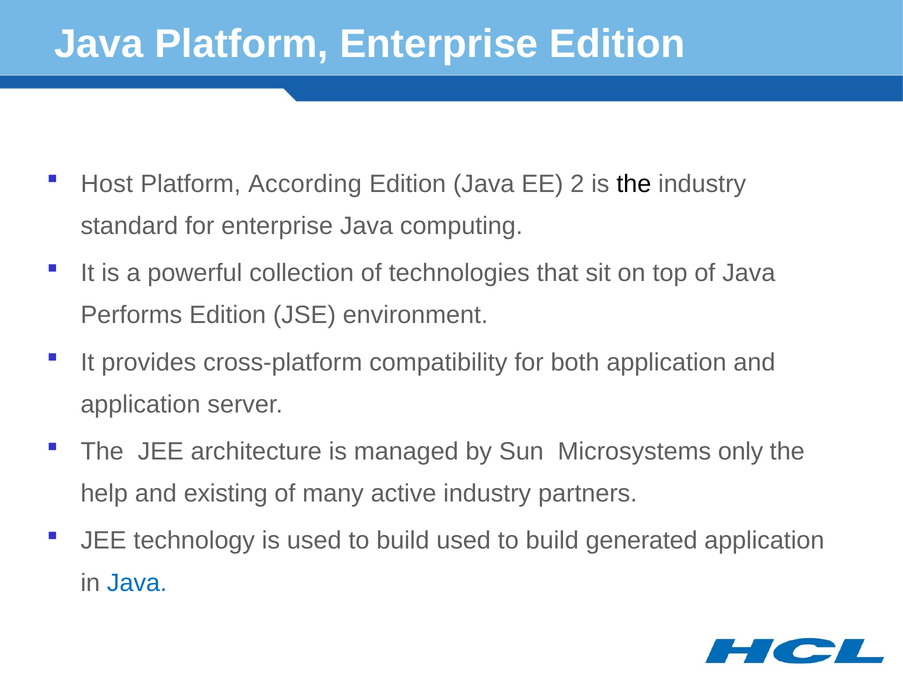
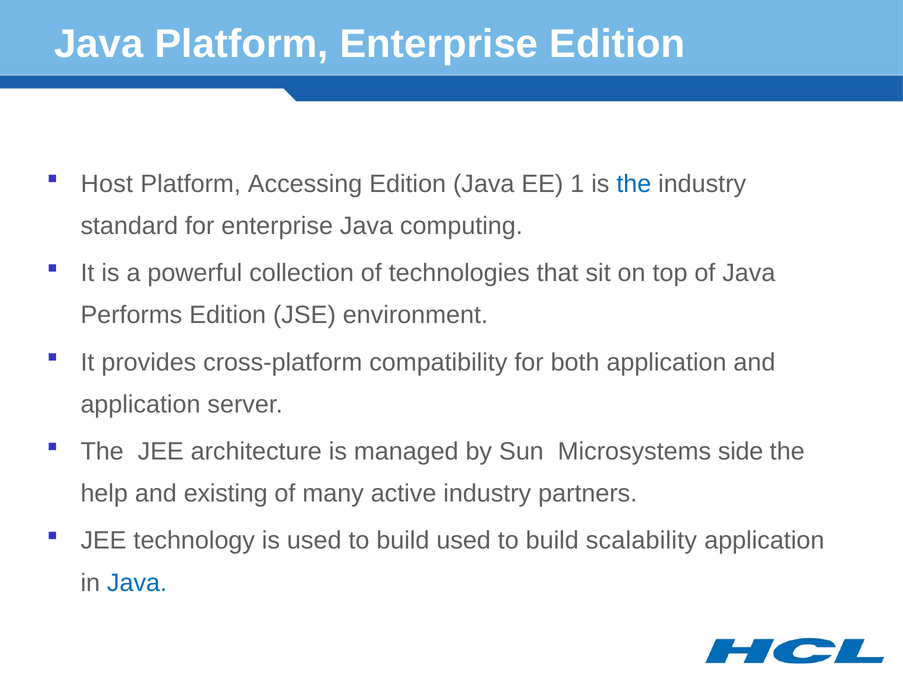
According: According -> Accessing
2: 2 -> 1
the at (634, 184) colour: black -> blue
only: only -> side
generated: generated -> scalability
